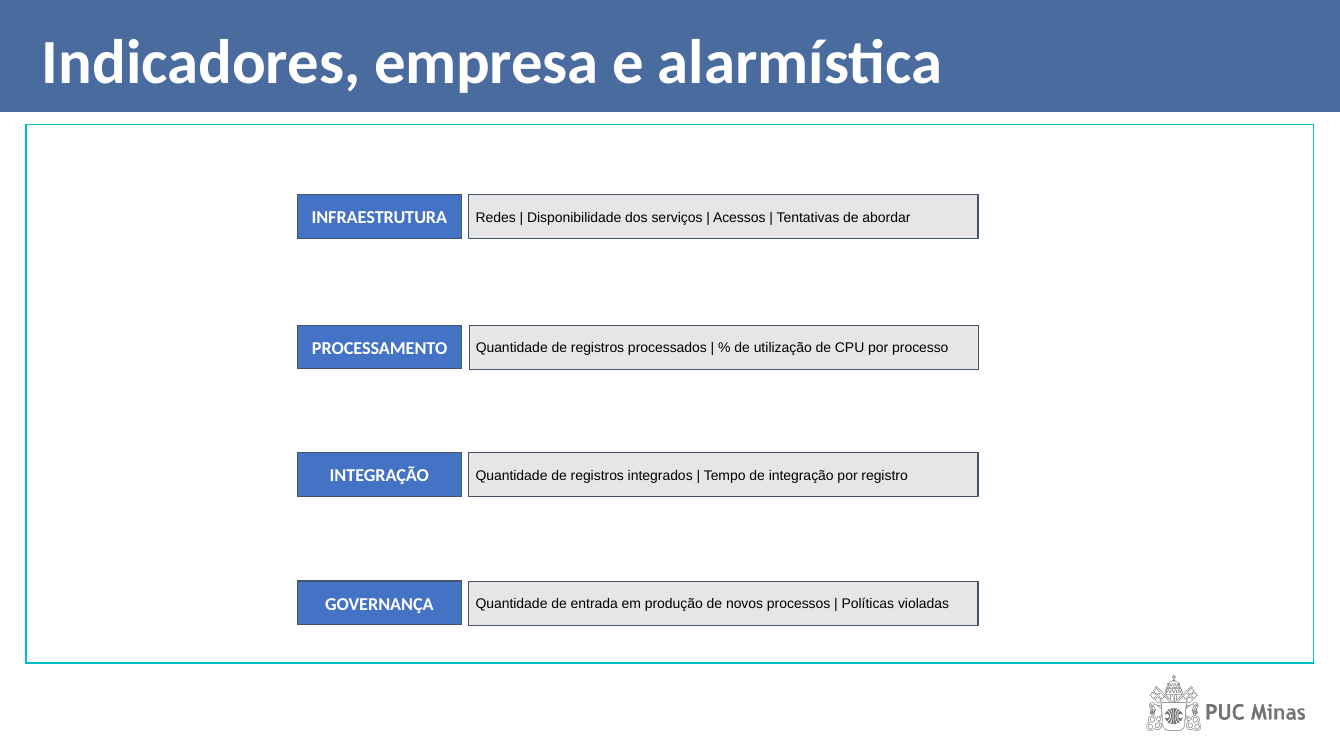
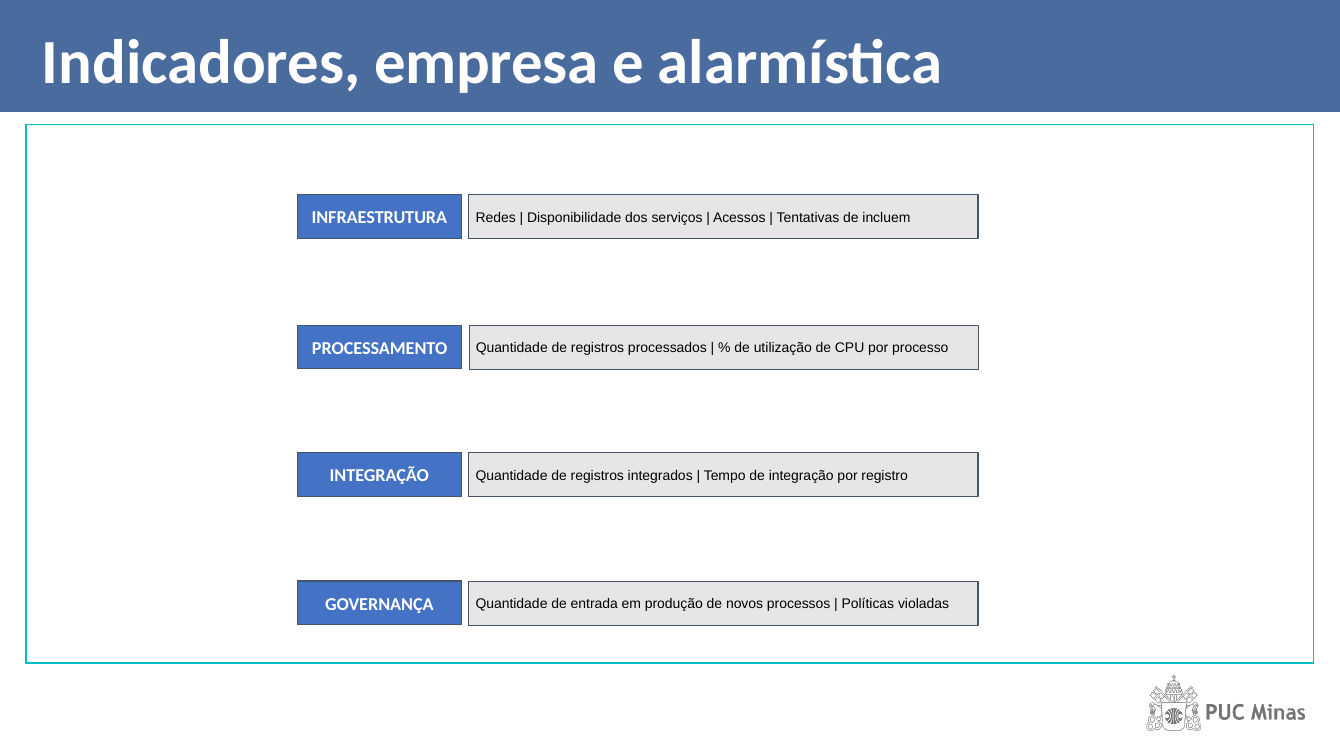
abordar: abordar -> incluem
